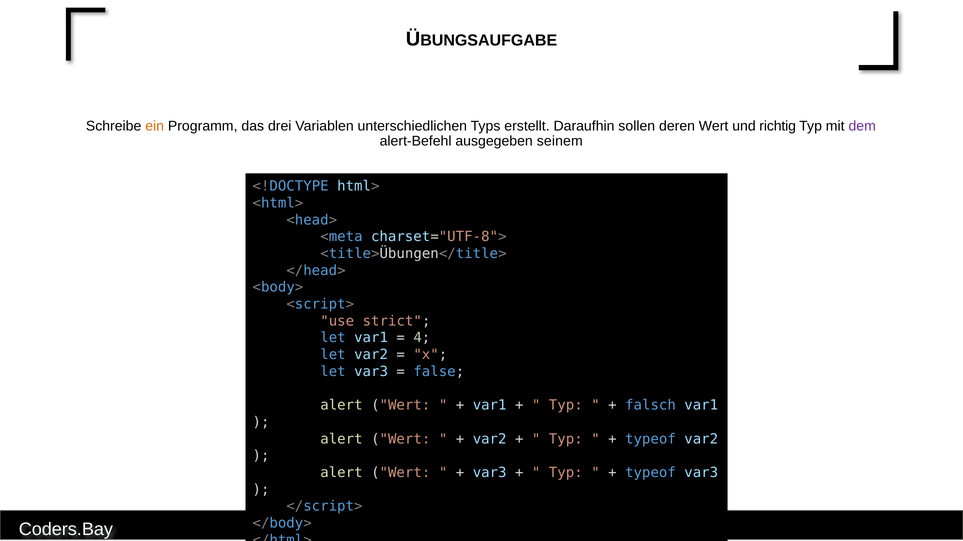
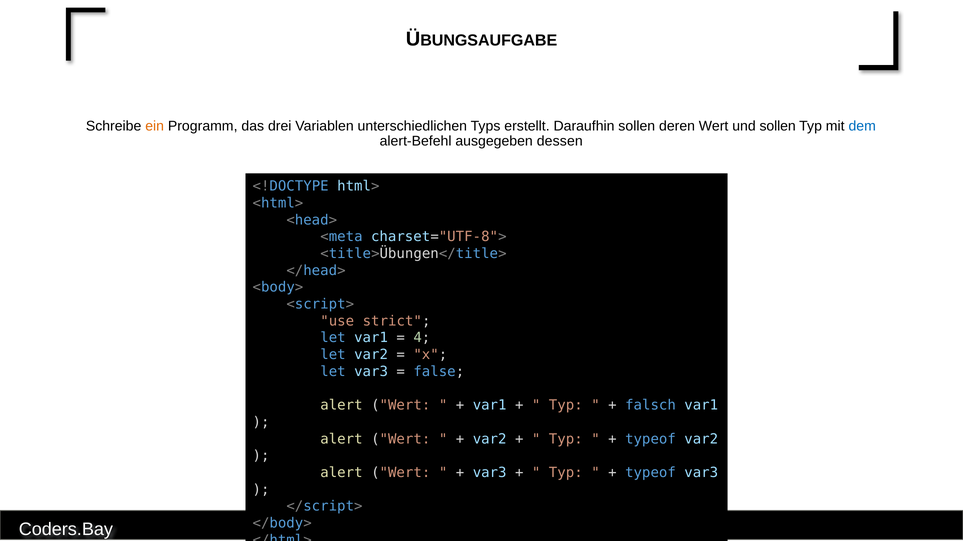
und richtig: richtig -> sollen
dem colour: purple -> blue
seinem: seinem -> dessen
